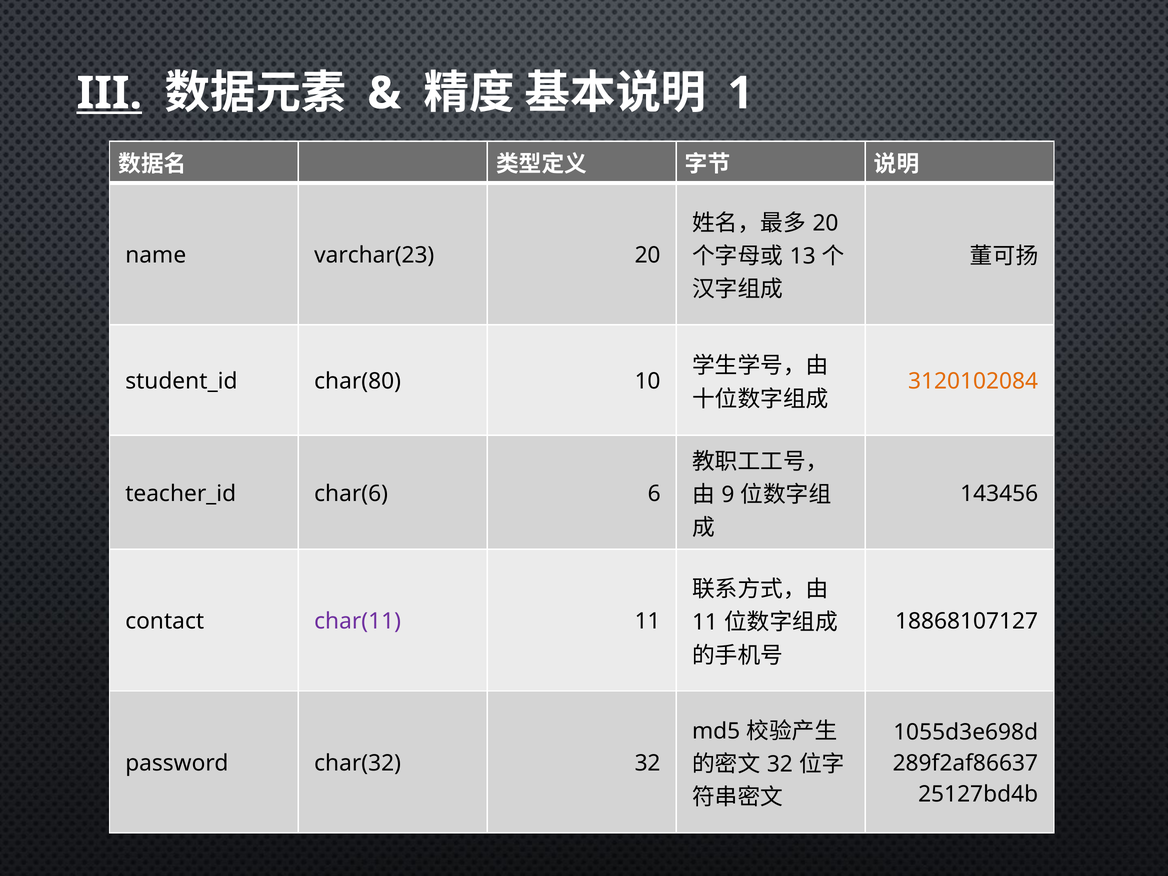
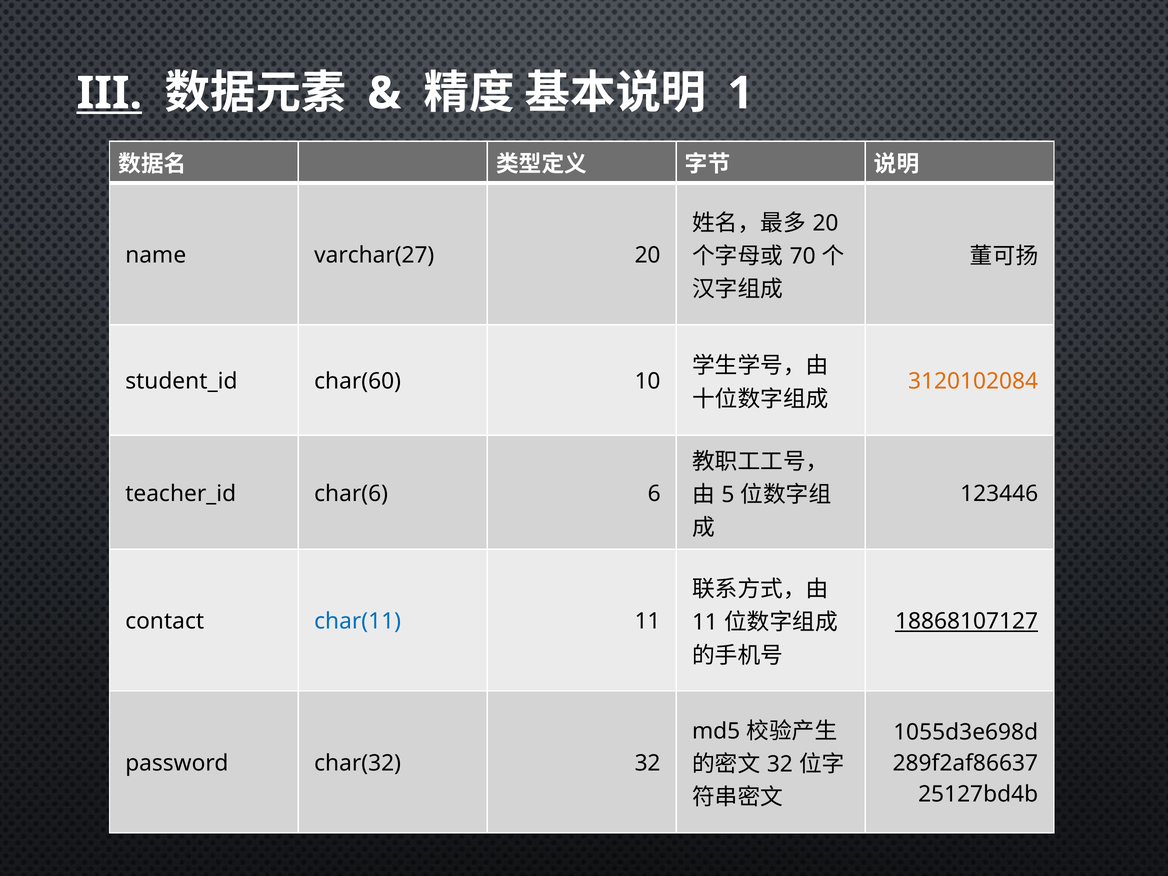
13: 13 -> 70
varchar(23: varchar(23 -> varchar(27
char(80: char(80 -> char(60
9: 9 -> 5
143456: 143456 -> 123446
char(11 colour: purple -> blue
18868107127 underline: none -> present
